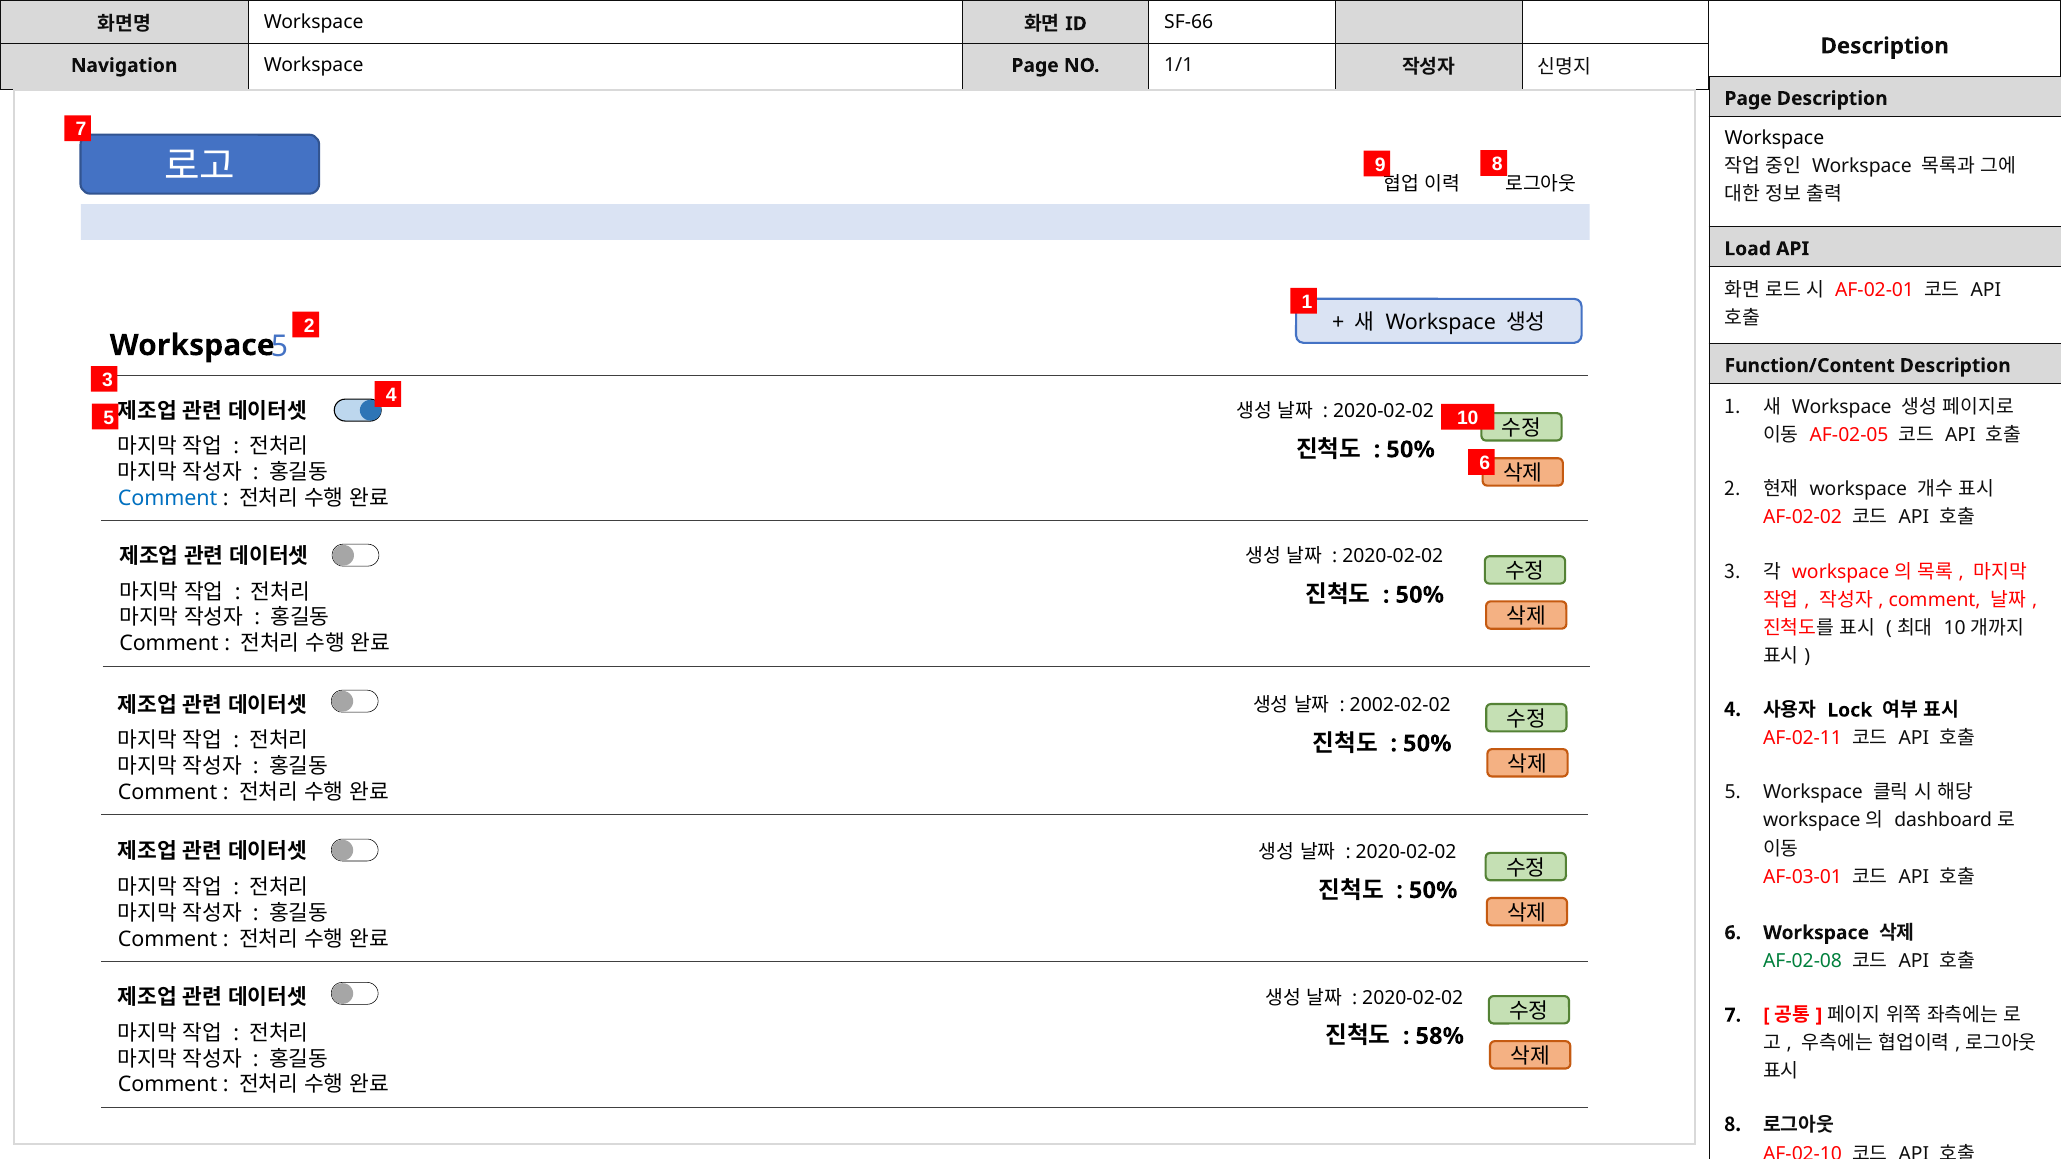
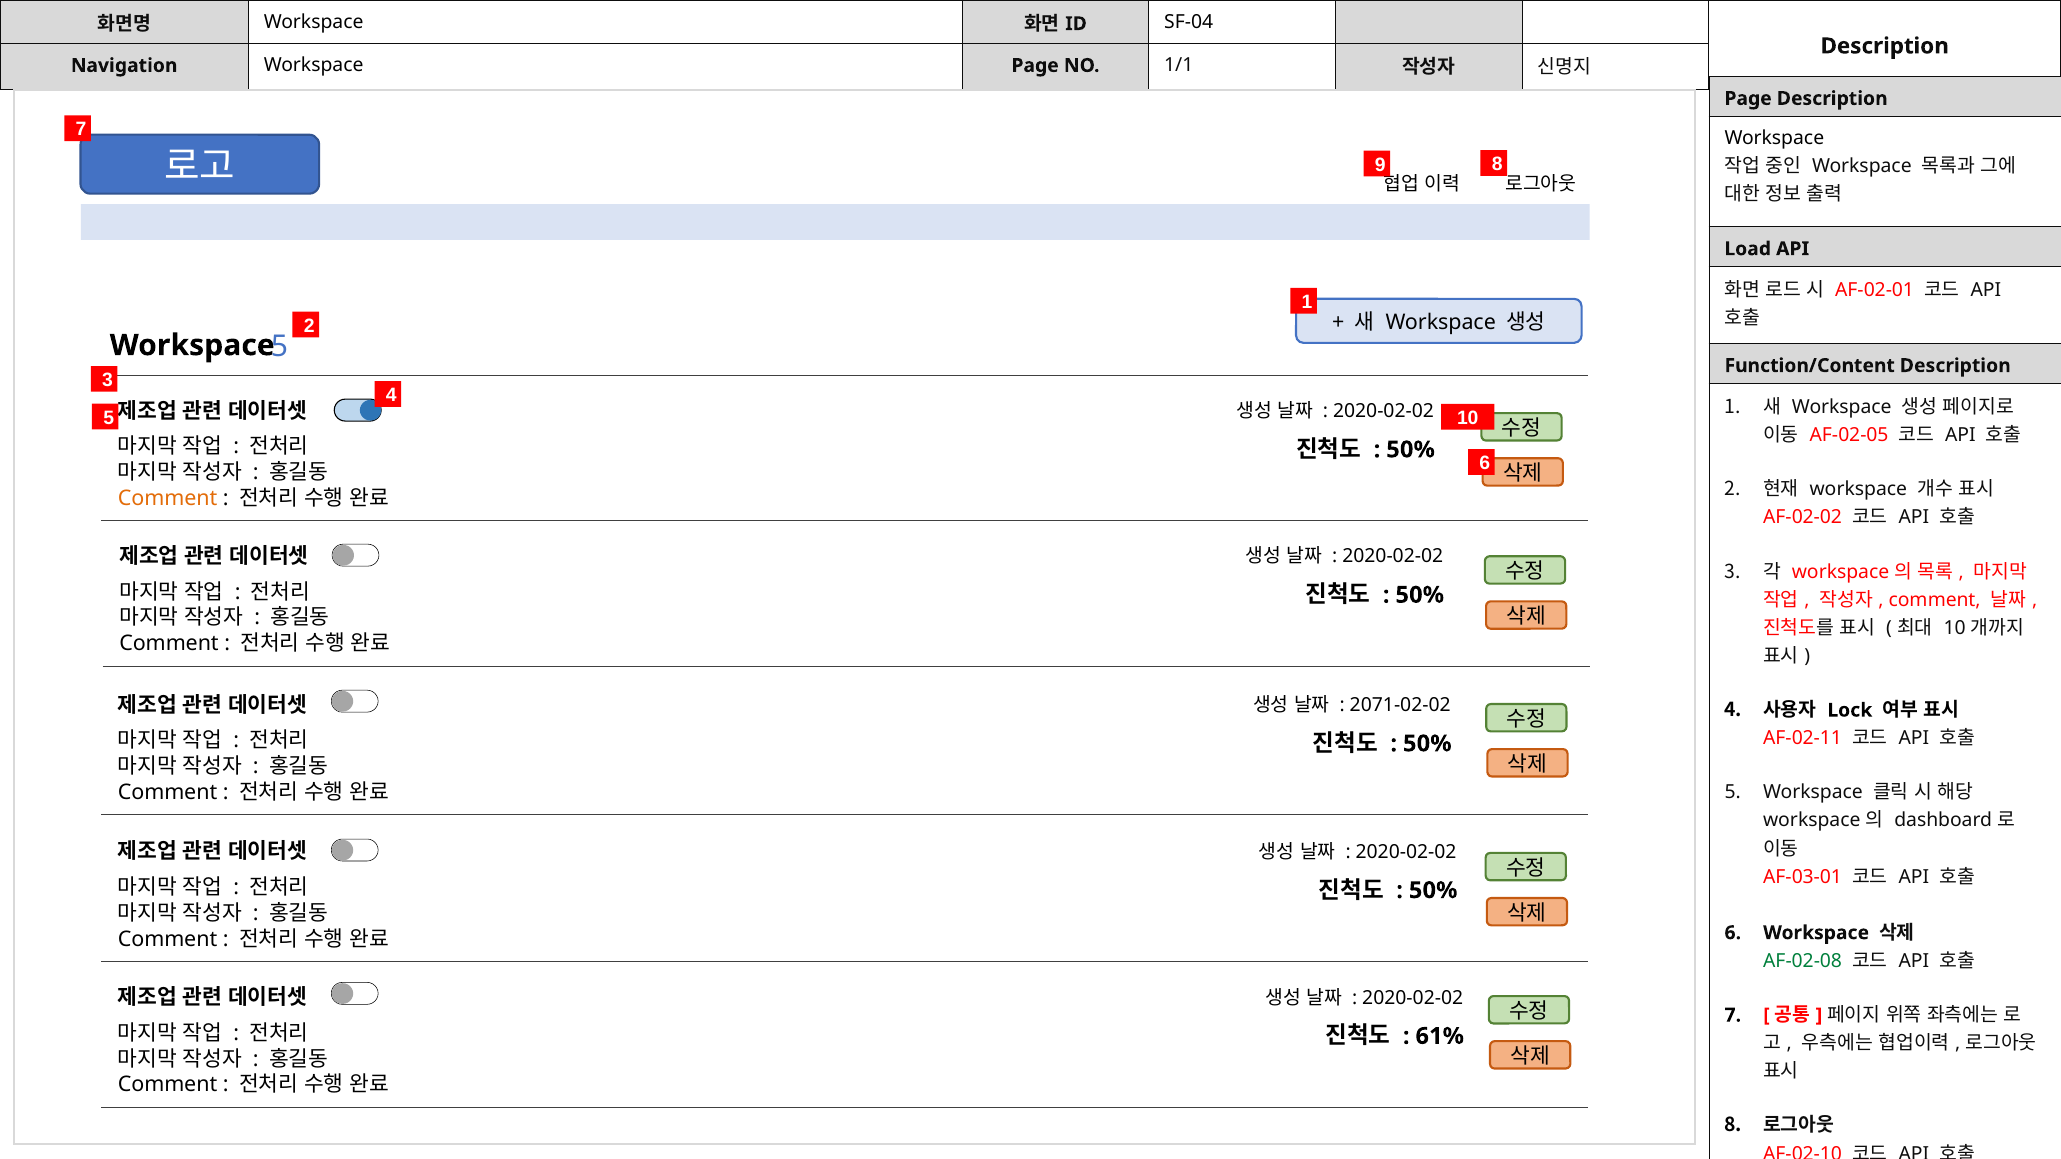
SF-66: SF-66 -> SF-04
Comment at (168, 498) colour: blue -> orange
2002-02-02: 2002-02-02 -> 2071-02-02
58%: 58% -> 61%
